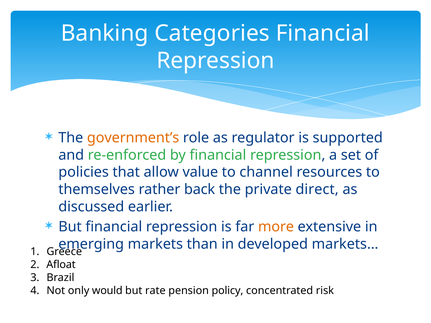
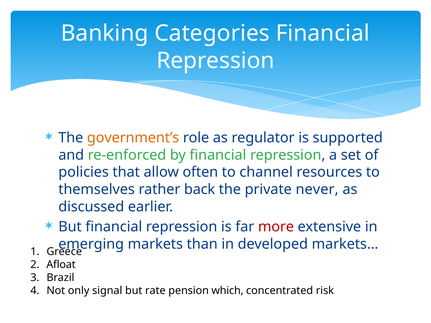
value: value -> often
direct: direct -> never
more colour: orange -> red
would: would -> signal
policy: policy -> which
